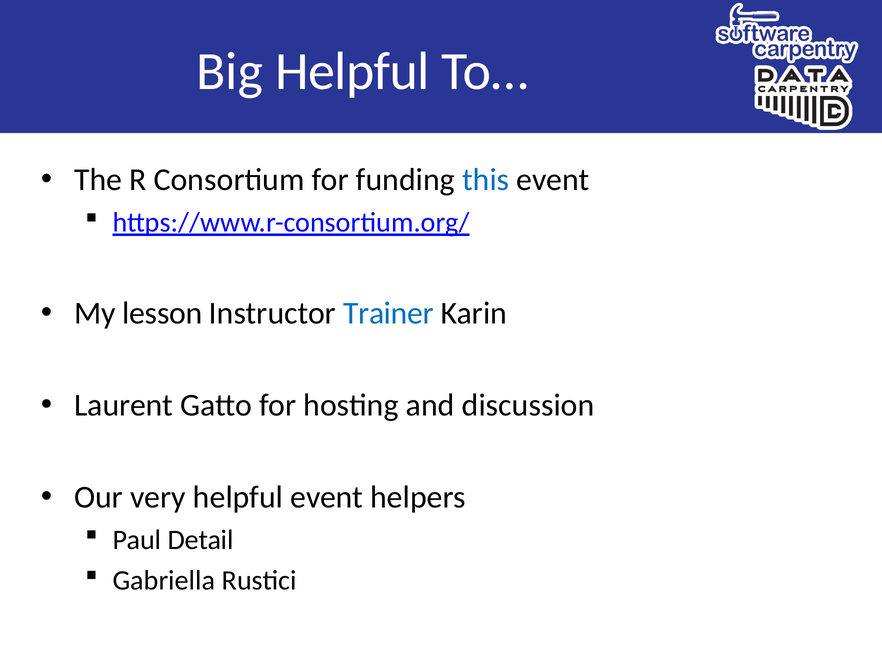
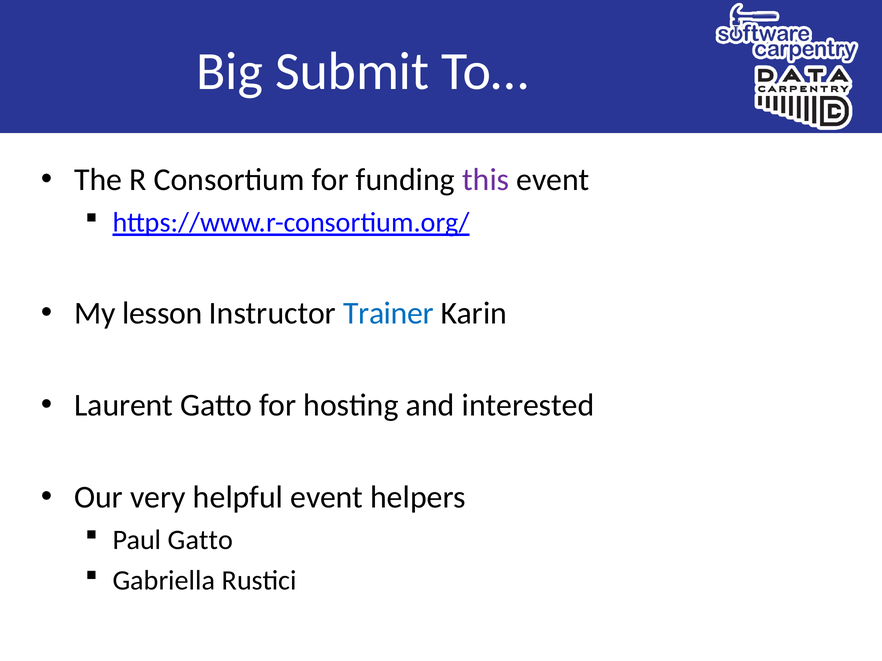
Big Helpful: Helpful -> Submit
this colour: blue -> purple
discussion: discussion -> interested
Paul Detail: Detail -> Gatto
